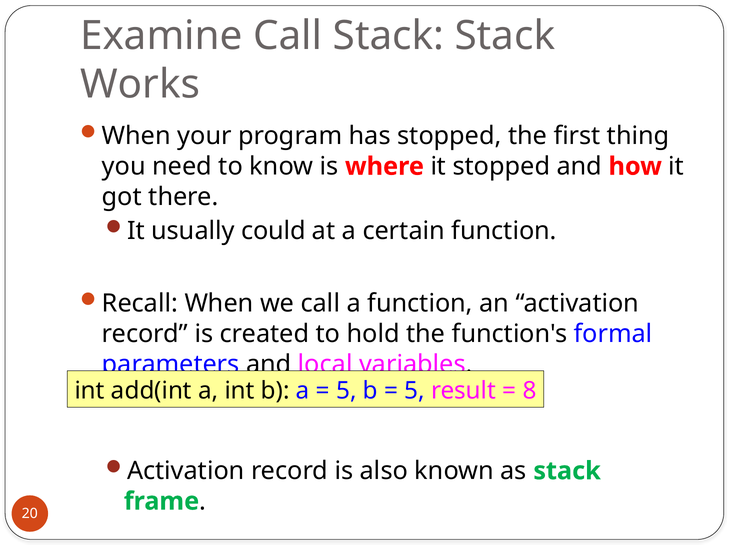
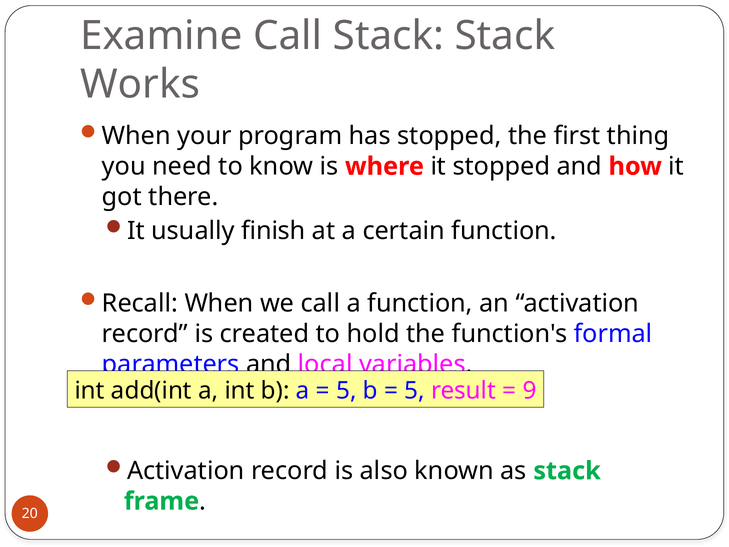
could: could -> finish
8: 8 -> 9
